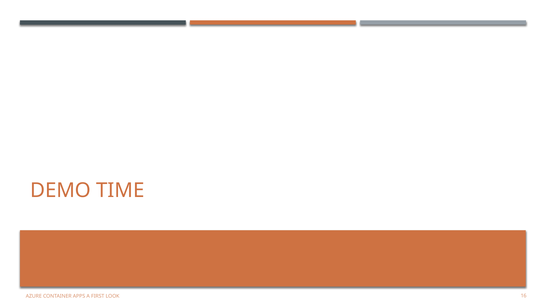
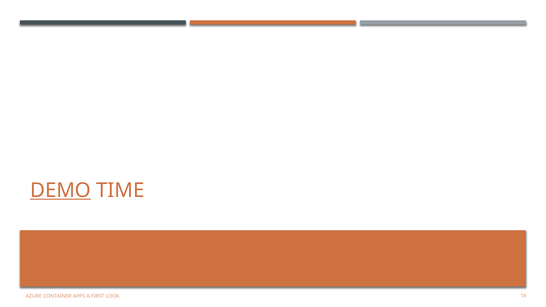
DEMO underline: none -> present
